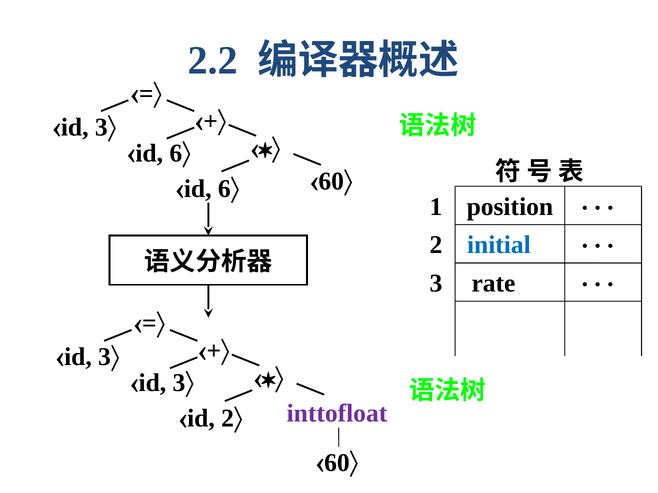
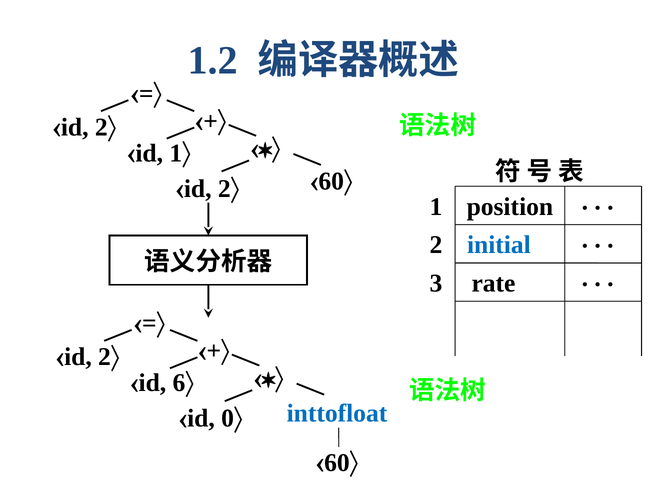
2.2: 2.2 -> 1.2
3 at (101, 127): 3 -> 2
6 at (176, 153): 6 -> 1
6 at (224, 189): 6 -> 2
3 at (105, 357): 3 -> 2
3 at (179, 383): 3 -> 6
inttofloat colour: purple -> blue
2 at (228, 419): 2 -> 0
